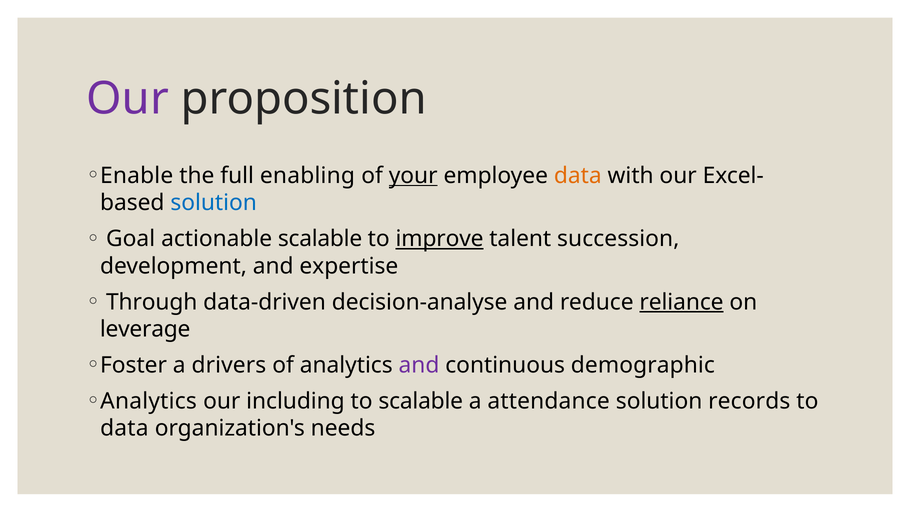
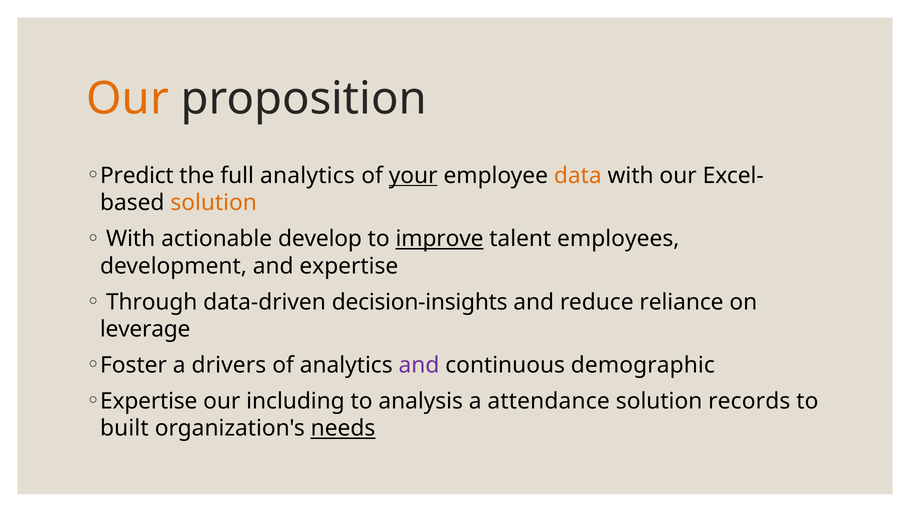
Our at (128, 99) colour: purple -> orange
Enable: Enable -> Predict
full enabling: enabling -> analytics
solution at (214, 203) colour: blue -> orange
Goal at (131, 239): Goal -> With
actionable scalable: scalable -> develop
succession: succession -> employees
decision-analyse: decision-analyse -> decision-insights
reliance underline: present -> none
Analytics at (149, 401): Analytics -> Expertise
to scalable: scalable -> analysis
data at (124, 428): data -> built
needs underline: none -> present
